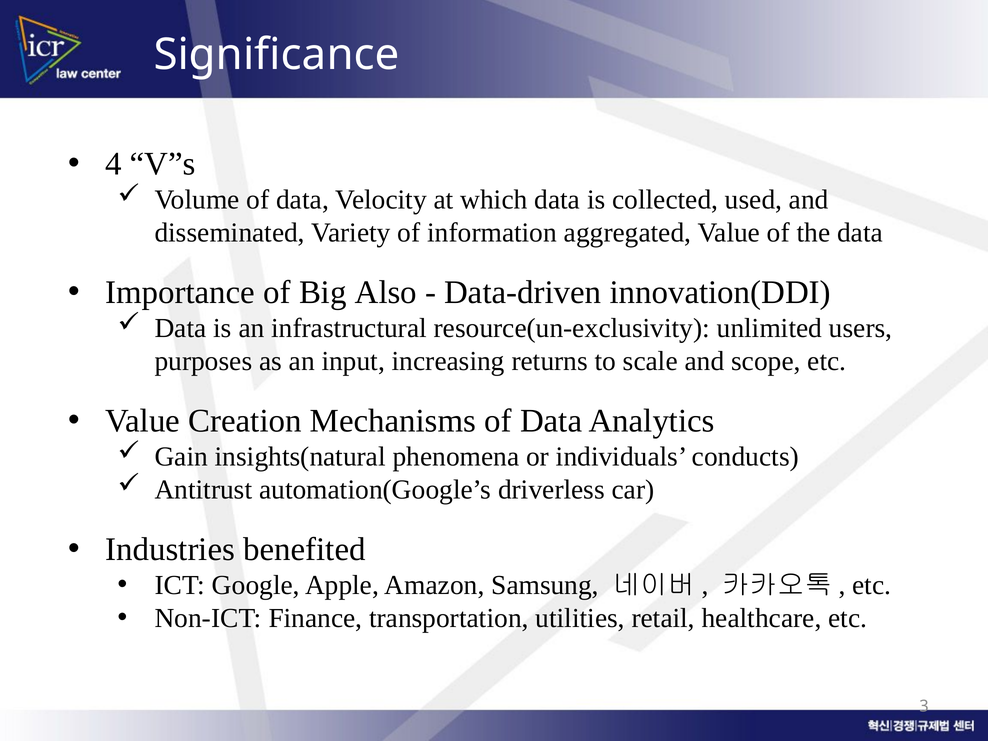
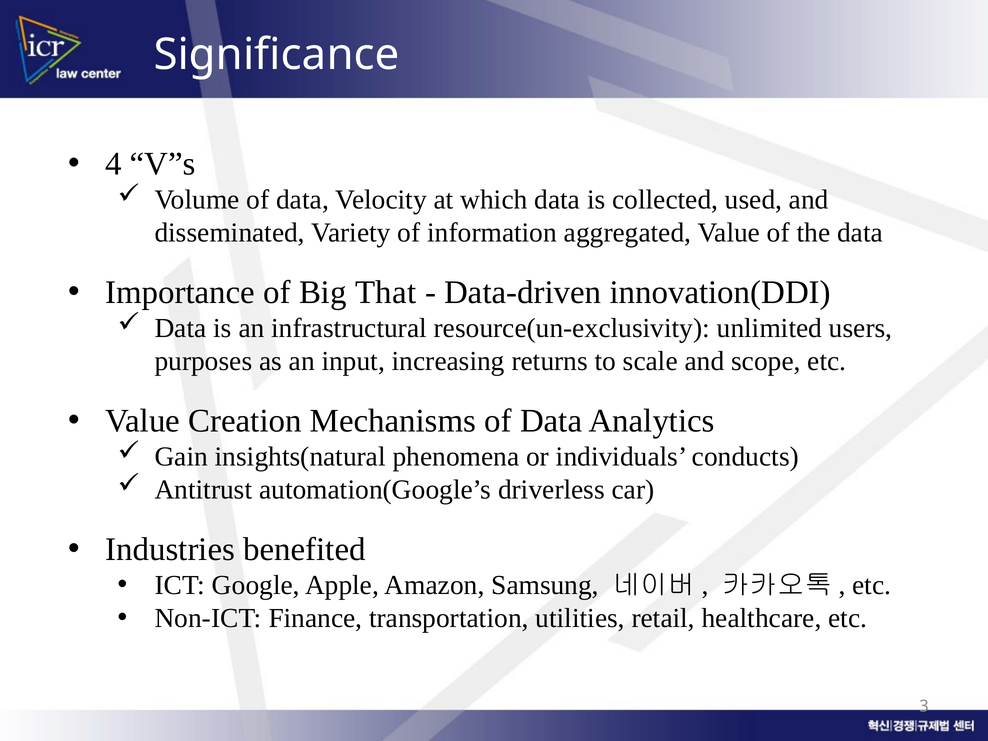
Also: Also -> That
